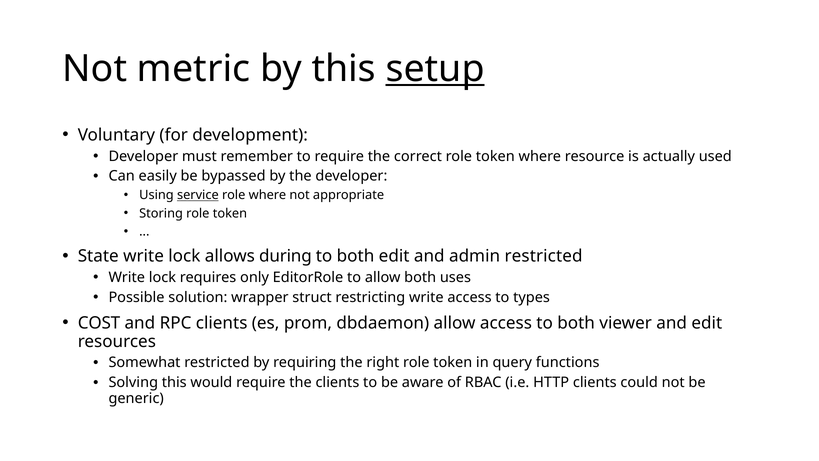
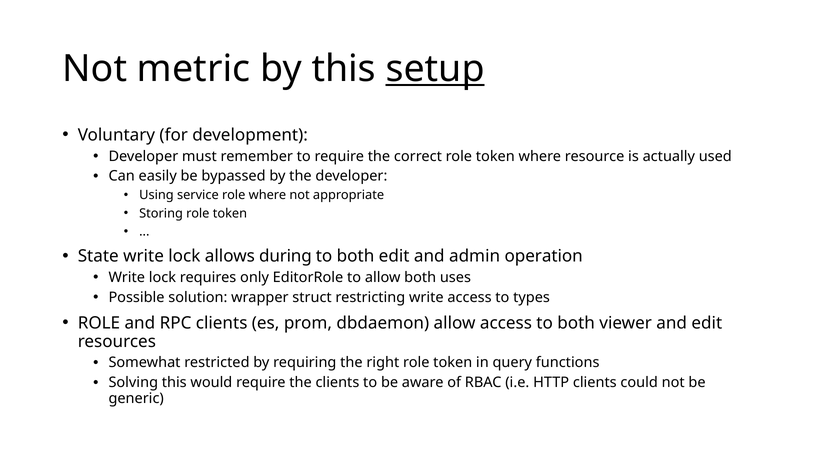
service underline: present -> none
admin restricted: restricted -> operation
COST at (99, 323): COST -> ROLE
